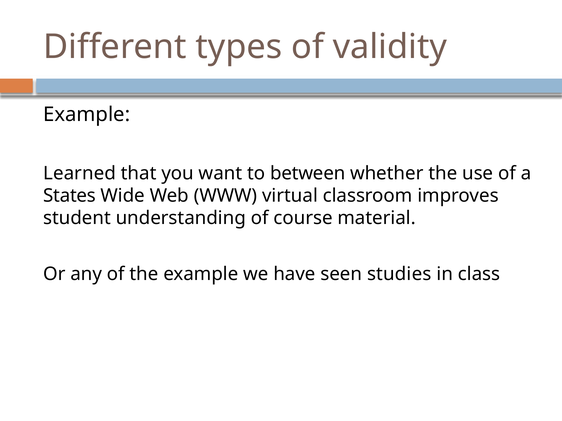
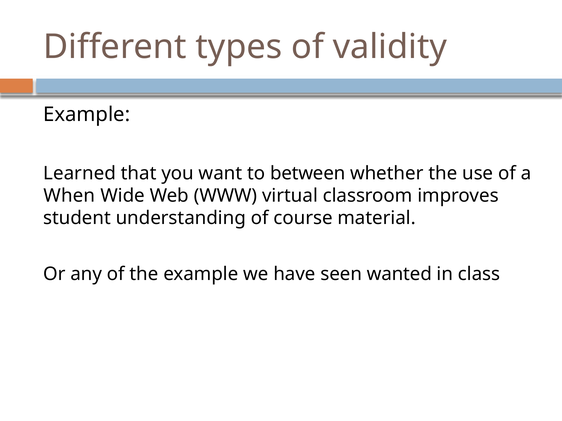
States: States -> When
studies: studies -> wanted
